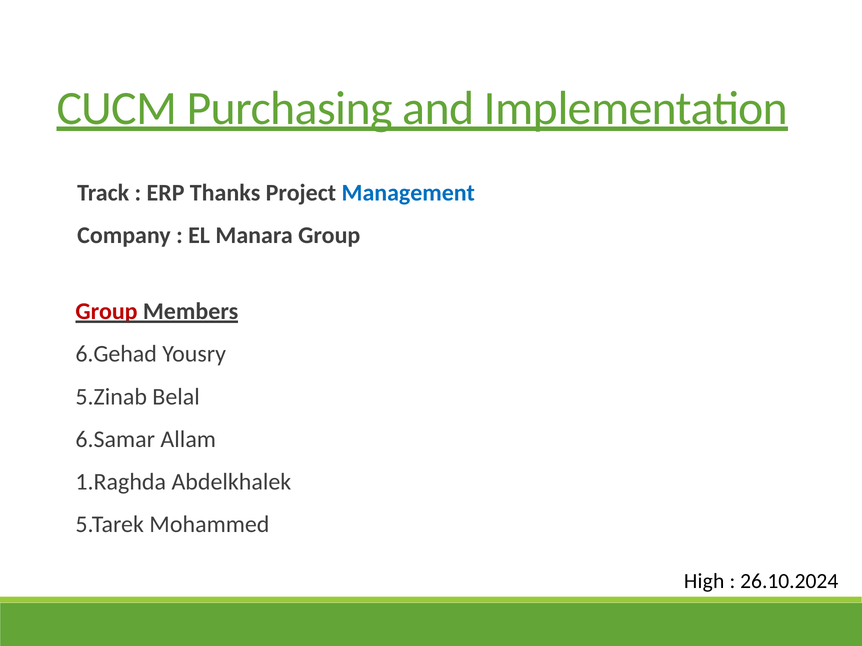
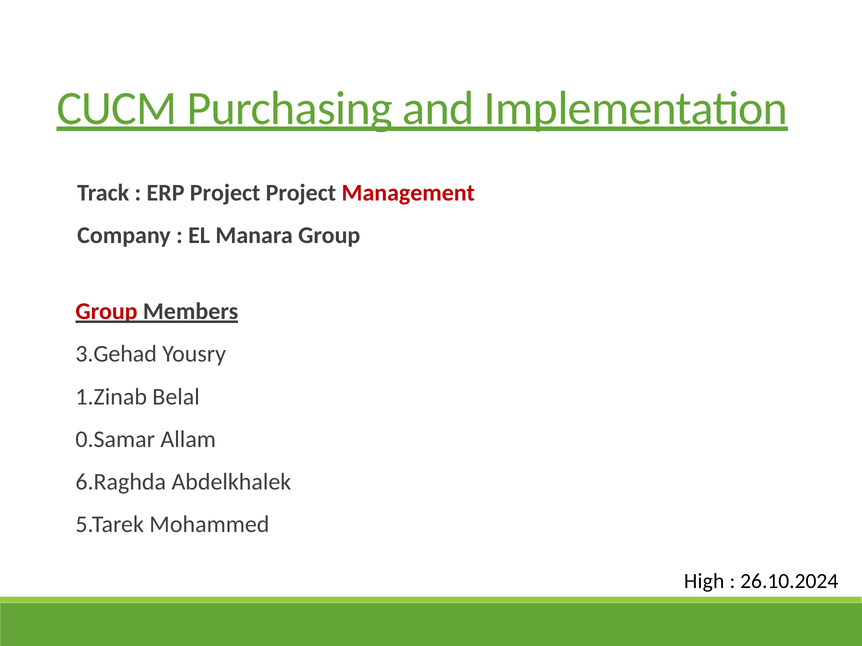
ERP Thanks: Thanks -> Project
Management colour: blue -> red
6.Gehad: 6.Gehad -> 3.Gehad
5.Zinab: 5.Zinab -> 1.Zinab
6.Samar: 6.Samar -> 0.Samar
1.Raghda: 1.Raghda -> 6.Raghda
